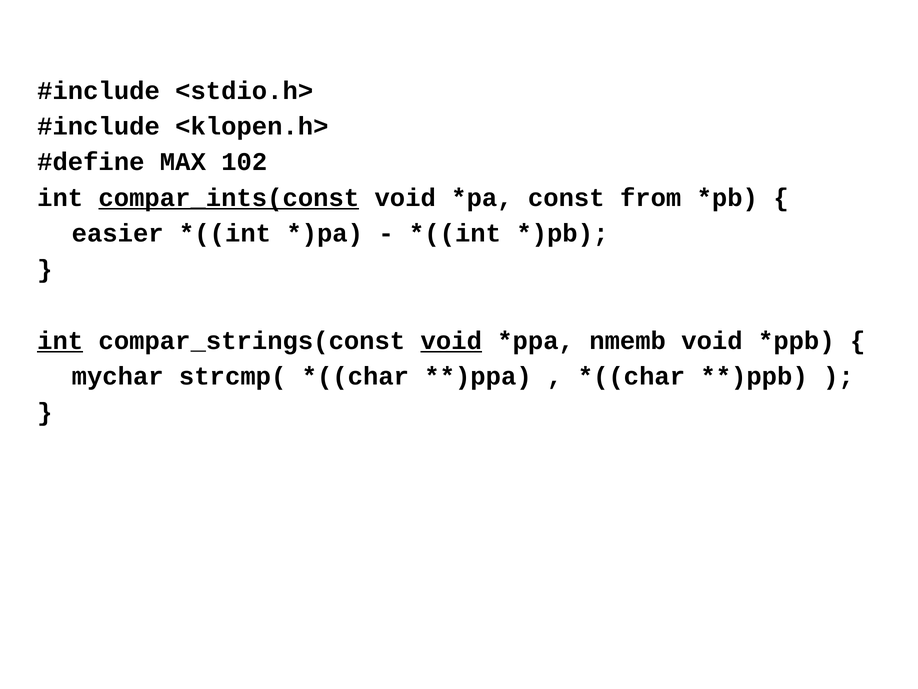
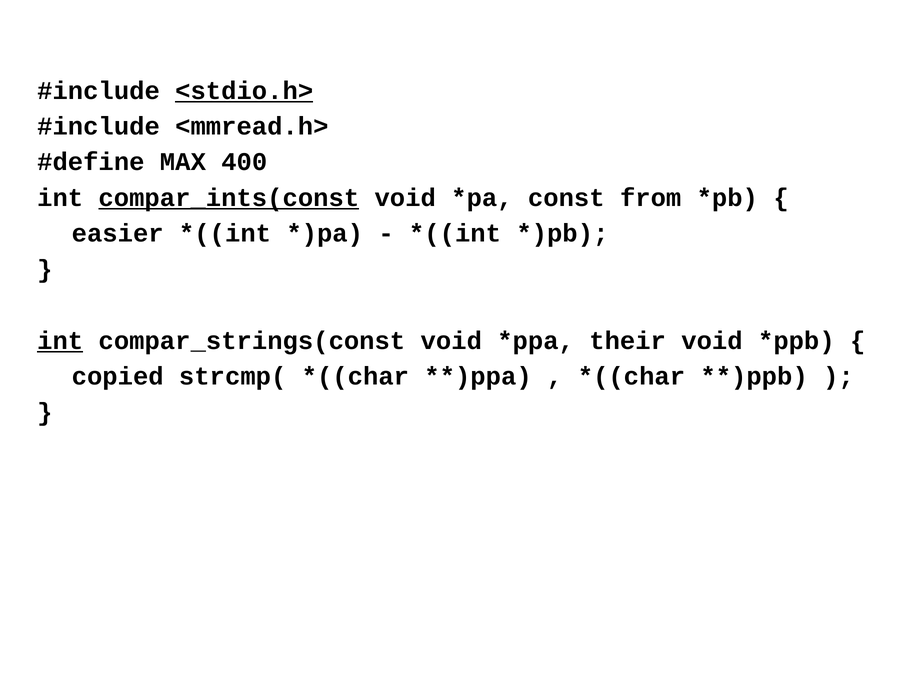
<stdio.h> underline: none -> present
<klopen.h>: <klopen.h> -> <mmread.h>
102: 102 -> 400
void at (451, 340) underline: present -> none
nmemb: nmemb -> their
mychar: mychar -> copied
